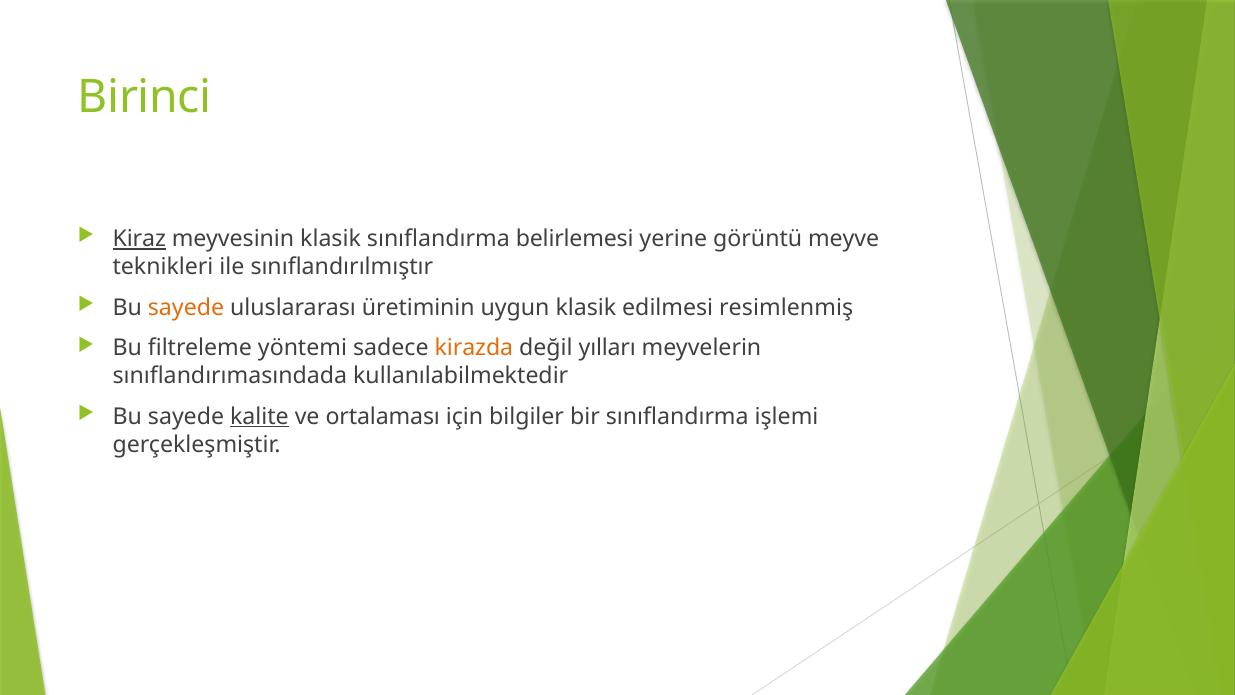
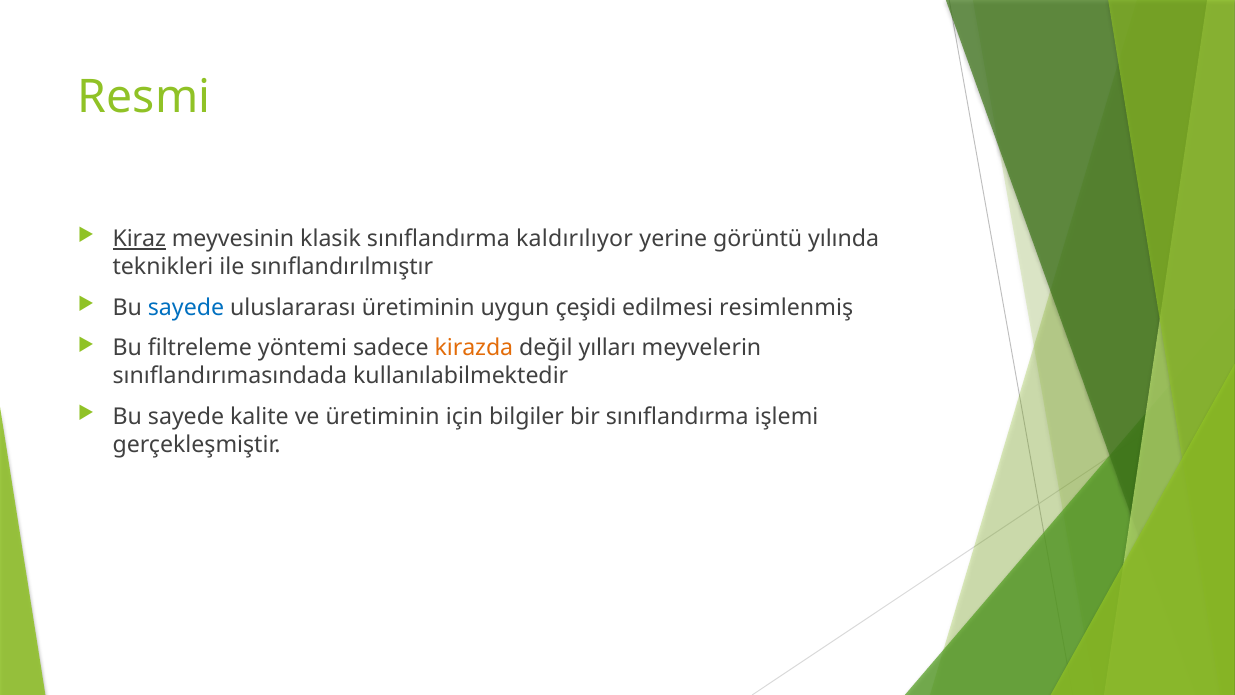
Birinci: Birinci -> Resmi
belirlemesi: belirlemesi -> kaldırılıyor
meyve: meyve -> yılında
sayede at (186, 307) colour: orange -> blue
uygun klasik: klasik -> çeşidi
kalite underline: present -> none
ve ortalaması: ortalaması -> üretiminin
